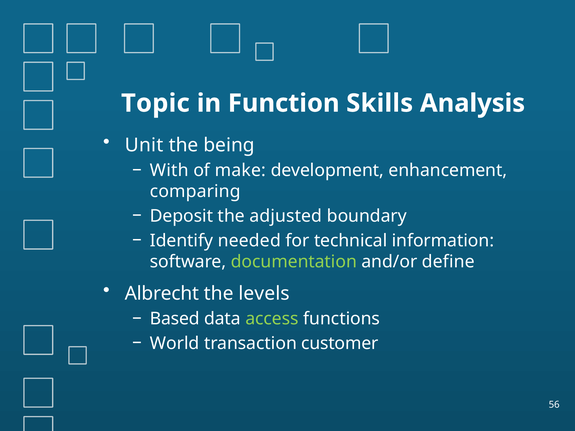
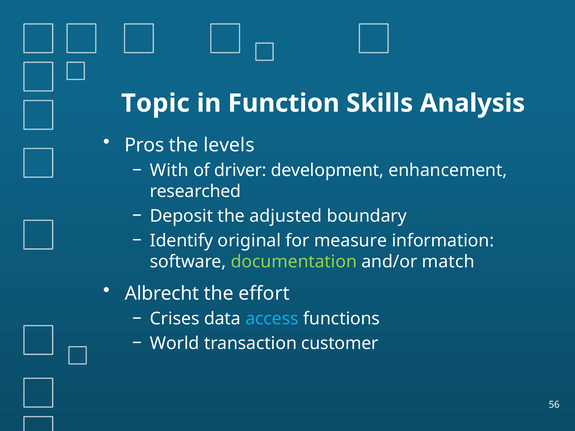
Unit: Unit -> Pros
being: being -> levels
make: make -> driver
comparing: comparing -> researched
needed: needed -> original
technical: technical -> measure
define: define -> match
levels: levels -> effort
Based: Based -> Crises
access colour: light green -> light blue
